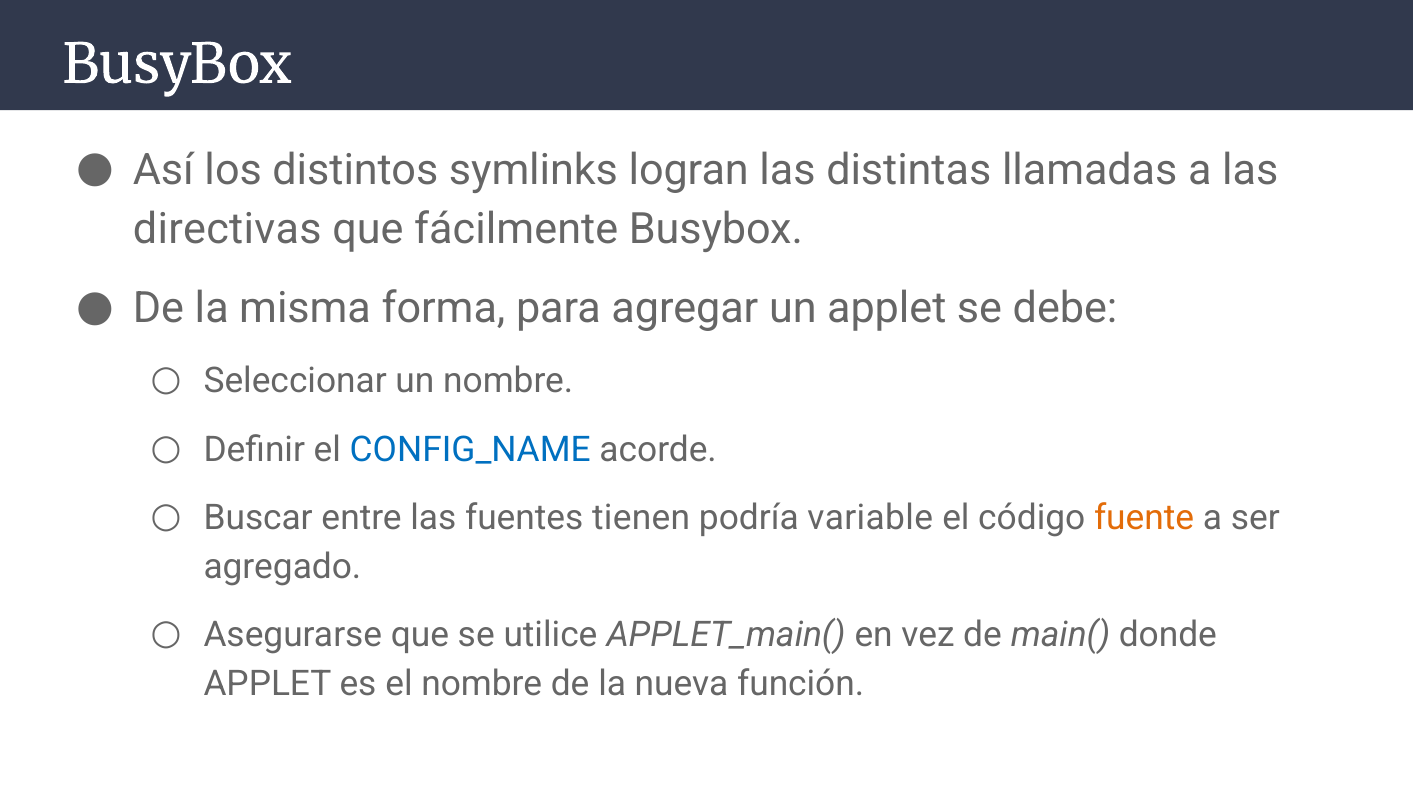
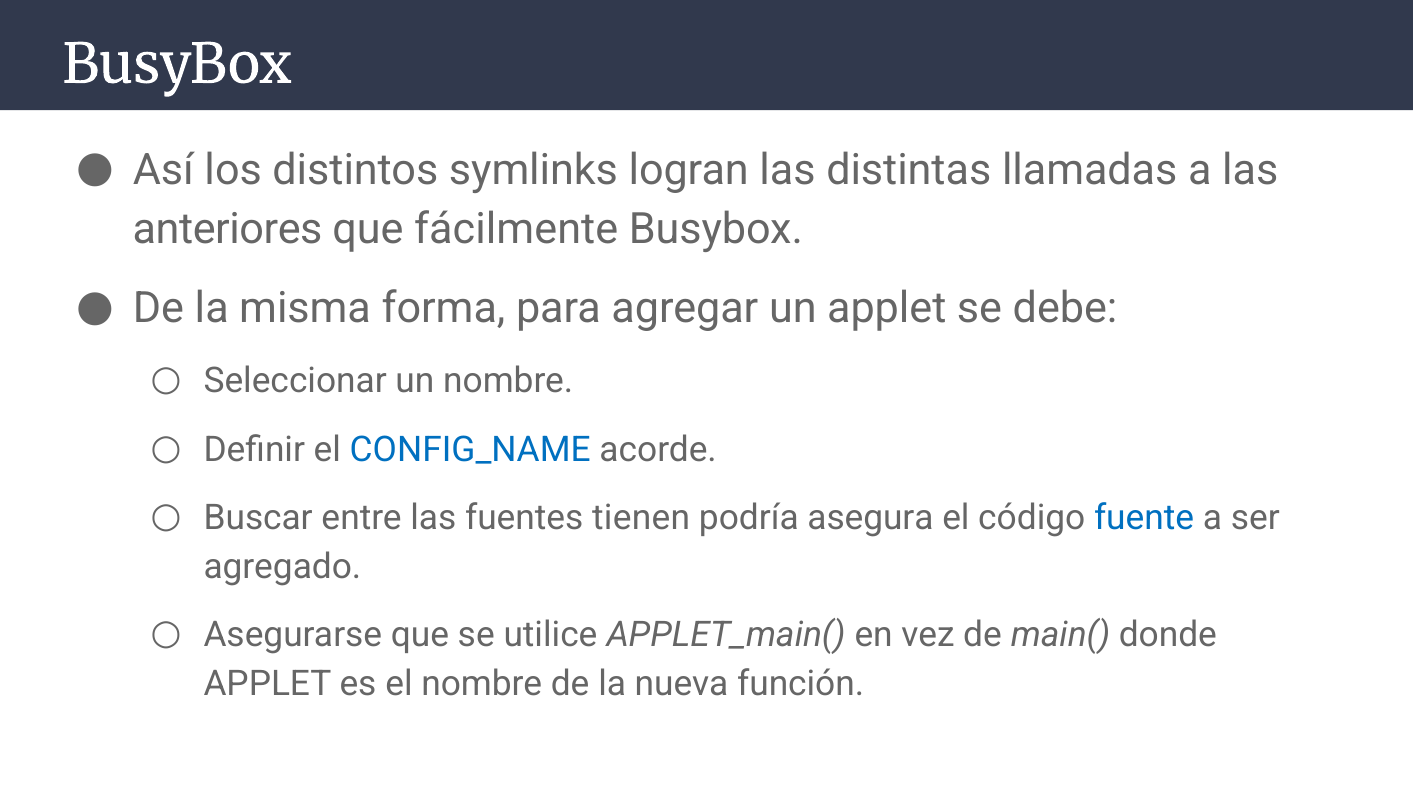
directivas: directivas -> anteriores
variable: variable -> asegura
fuente colour: orange -> blue
